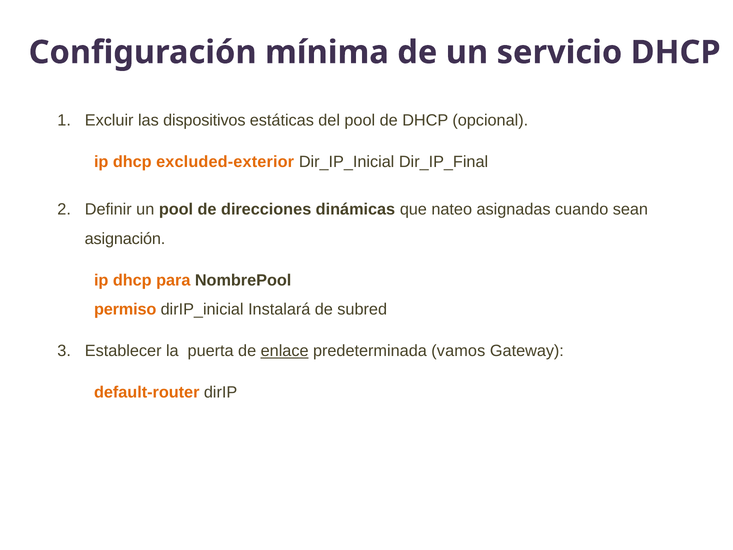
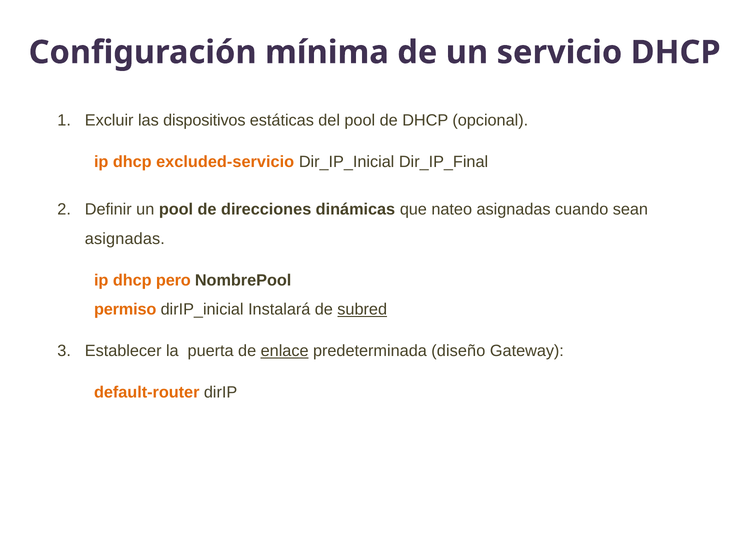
excluded-exterior: excluded-exterior -> excluded-servicio
asignación at (125, 239): asignación -> asignadas
para: para -> pero
subred underline: none -> present
vamos: vamos -> diseño
